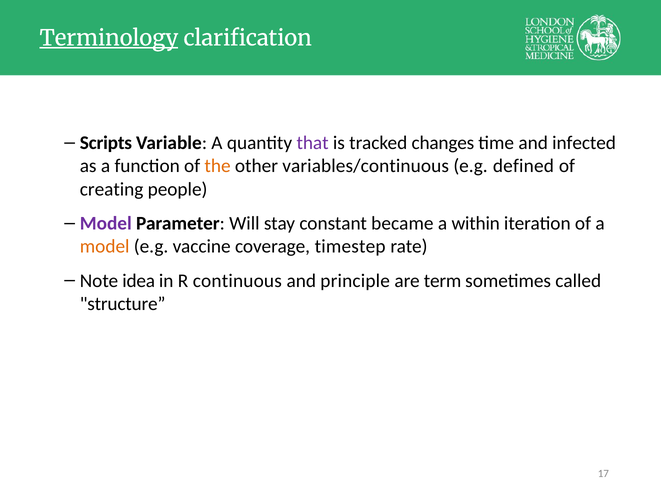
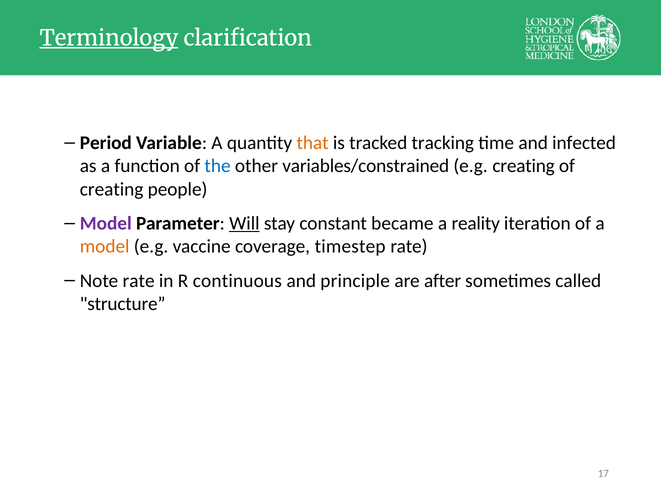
Scripts: Scripts -> Period
that colour: purple -> orange
changes: changes -> tracking
the colour: orange -> blue
variables/continuous: variables/continuous -> variables/constrained
e.g defined: defined -> creating
Will underline: none -> present
within: within -> reality
Note idea: idea -> rate
term: term -> after
